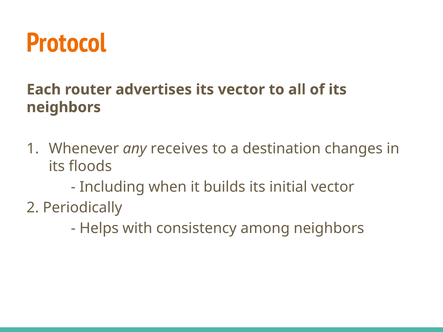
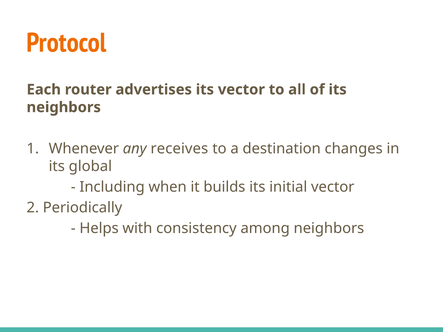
floods: floods -> global
